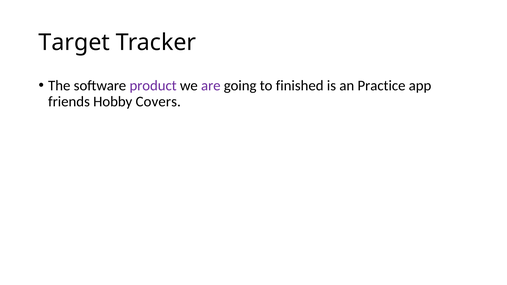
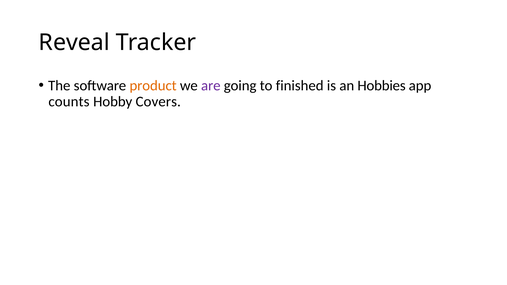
Target: Target -> Reveal
product colour: purple -> orange
Practice: Practice -> Hobbies
friends: friends -> counts
